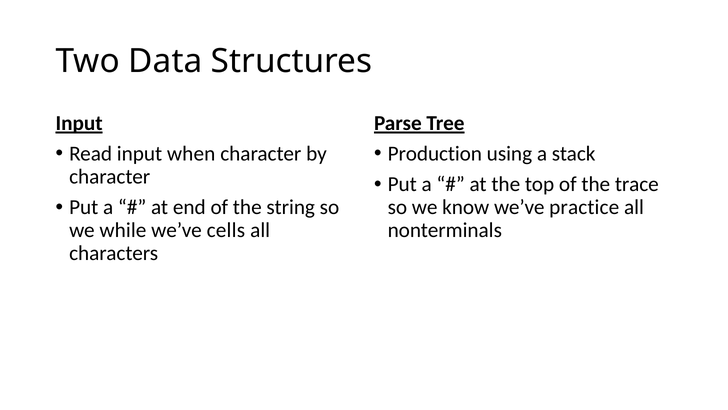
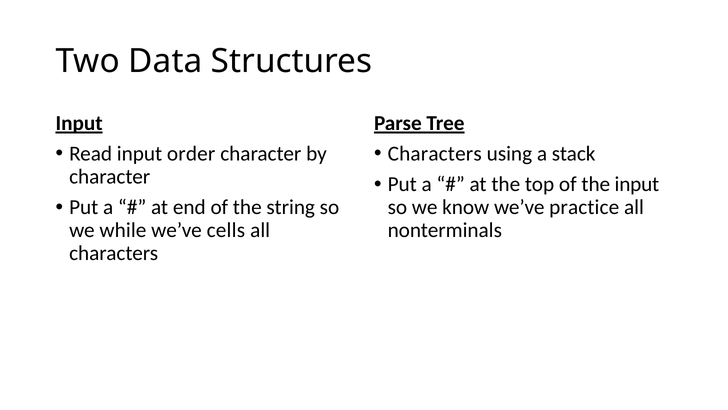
when: when -> order
Production at (435, 154): Production -> Characters
the trace: trace -> input
